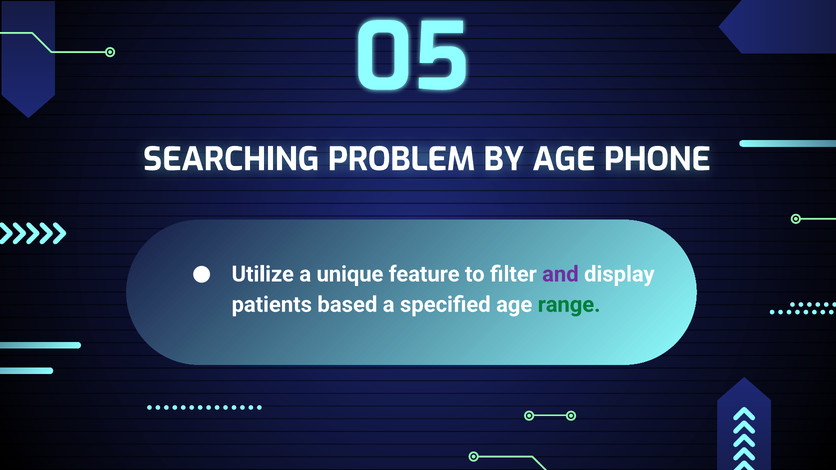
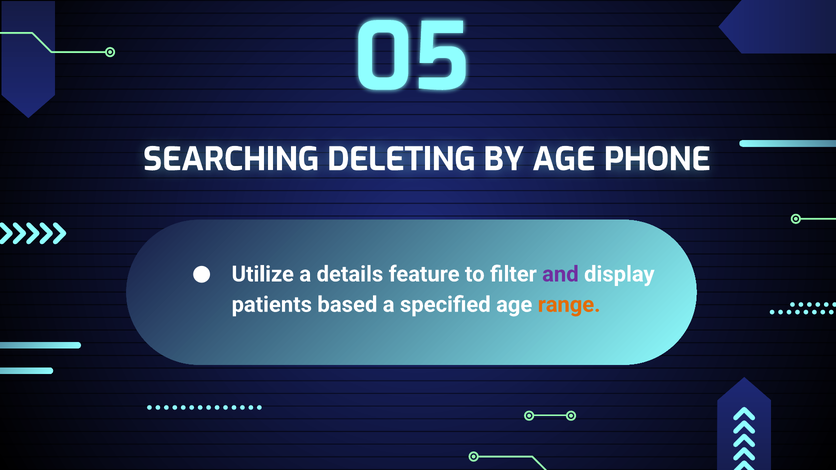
PROBLEM: PROBLEM -> DELETING
unique: unique -> details
range colour: green -> orange
